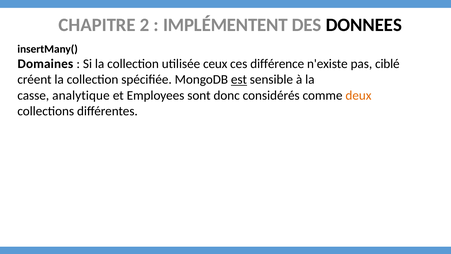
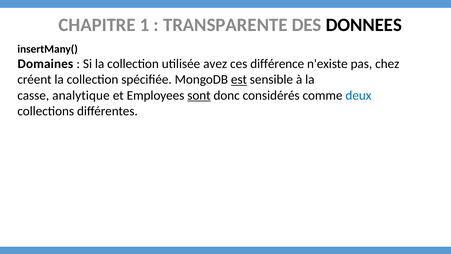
2: 2 -> 1
IMPLÉMENTENT: IMPLÉMENTENT -> TRANSPARENTE
ceux: ceux -> avez
ciblé: ciblé -> chez
sont underline: none -> present
deux colour: orange -> blue
